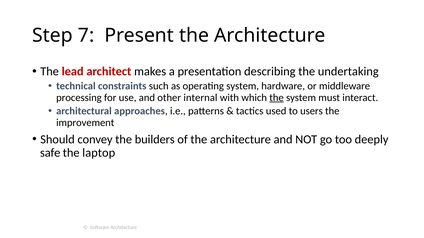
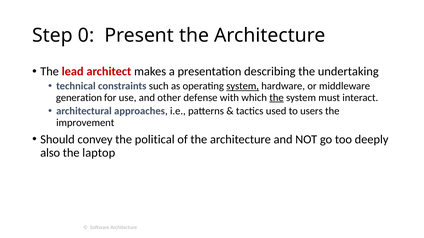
7: 7 -> 0
system at (243, 86) underline: none -> present
processing: processing -> generation
internal: internal -> defense
builders: builders -> political
safe: safe -> also
